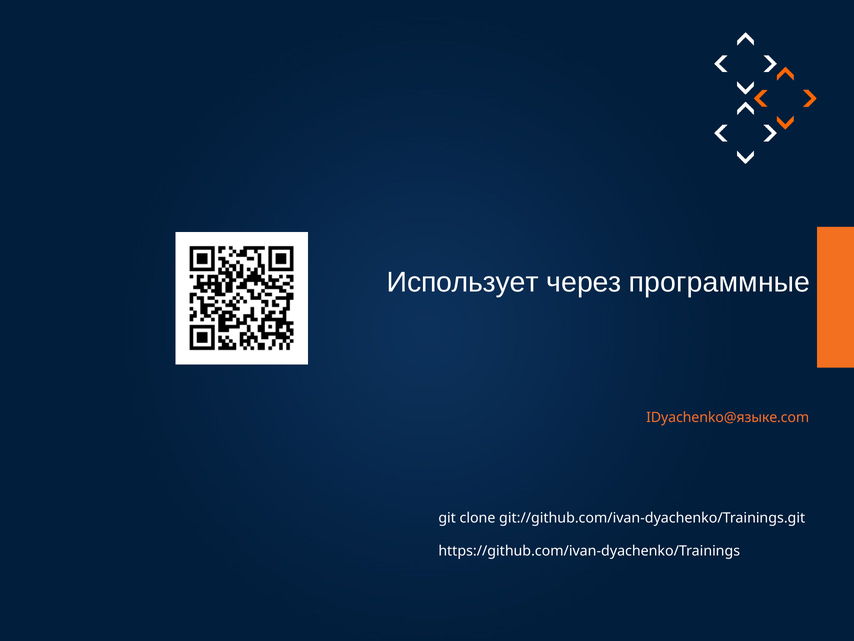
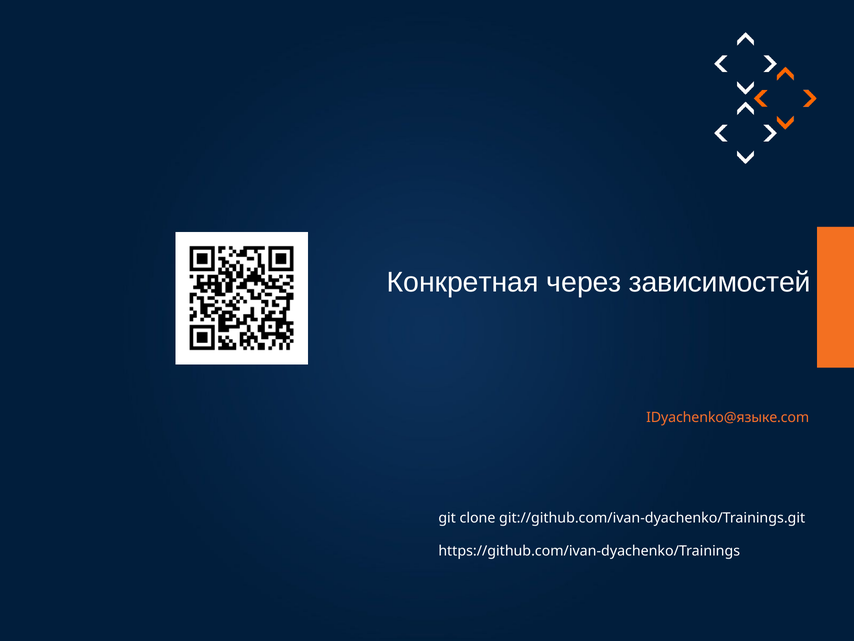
Использует: Использует -> Конкретная
программные: программные -> зависимостей
